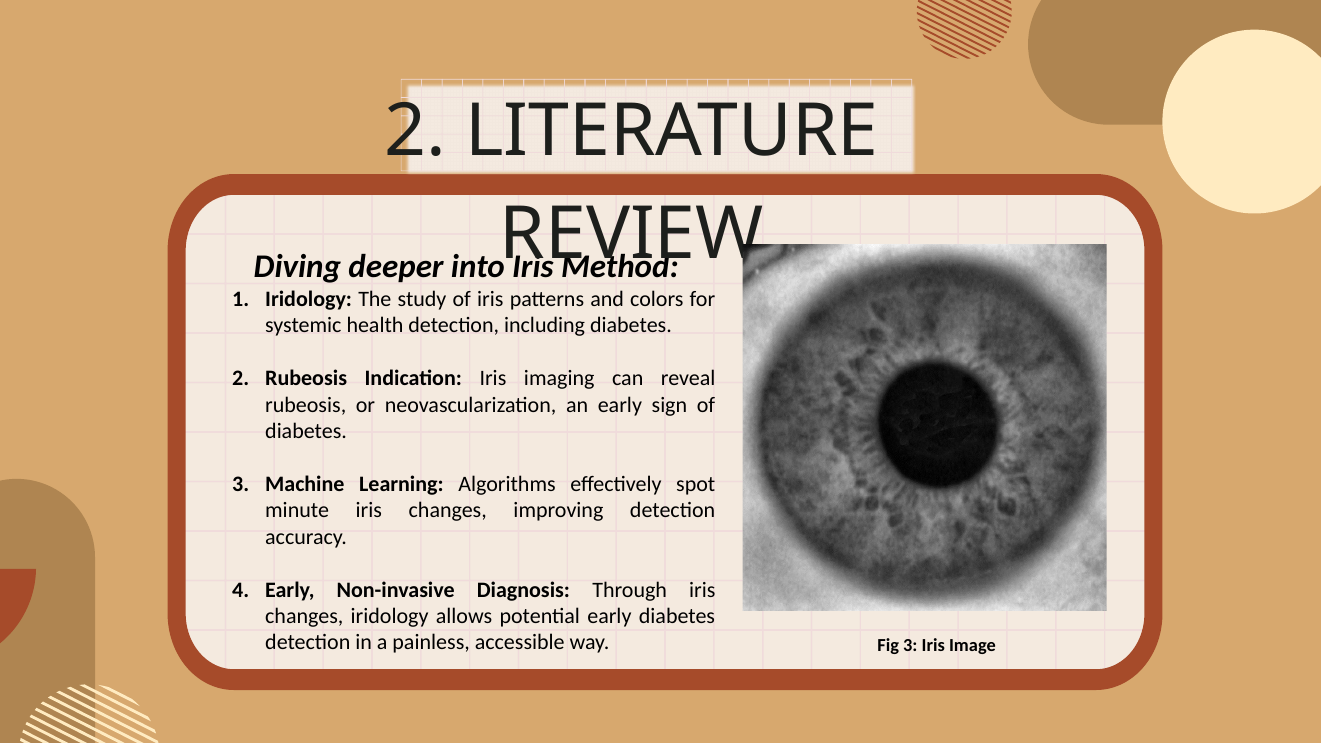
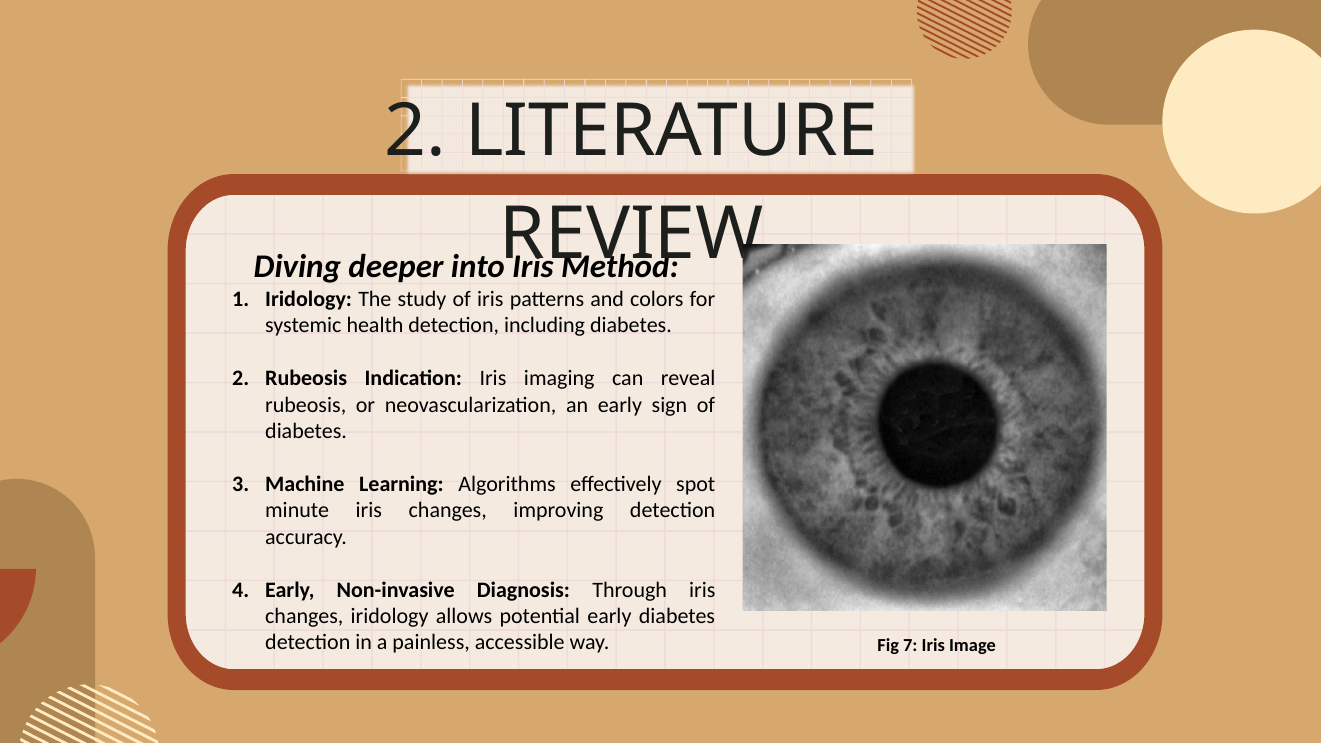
Fig 3: 3 -> 7
